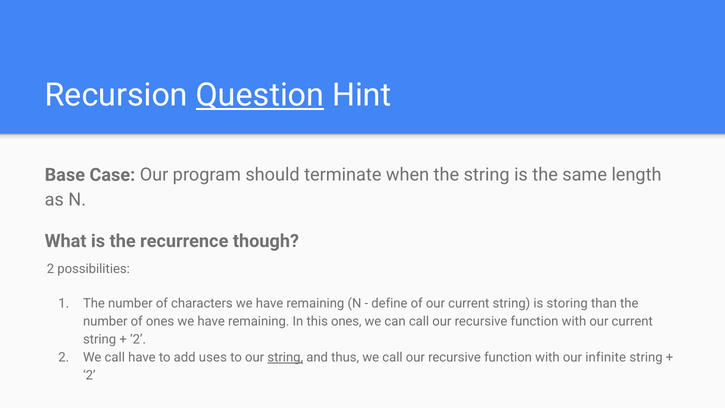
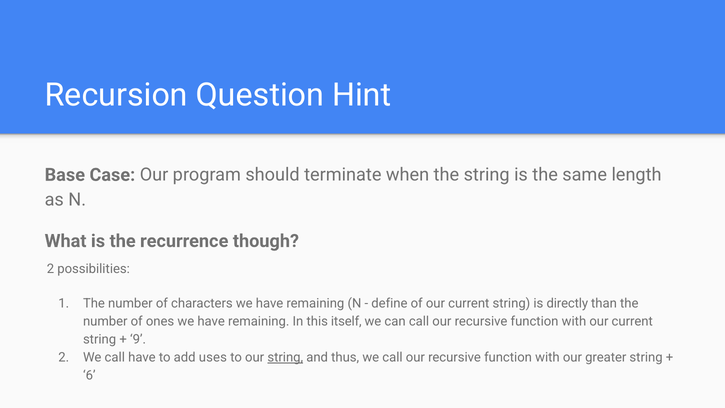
Question underline: present -> none
storing: storing -> directly
this ones: ones -> itself
2 at (138, 339): 2 -> 9
infinite: infinite -> greater
2 at (89, 375): 2 -> 6
